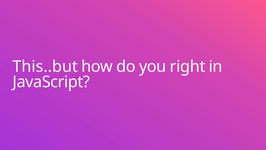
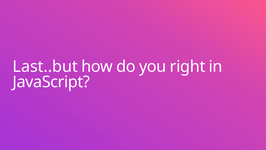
This..but: This..but -> Last..but
